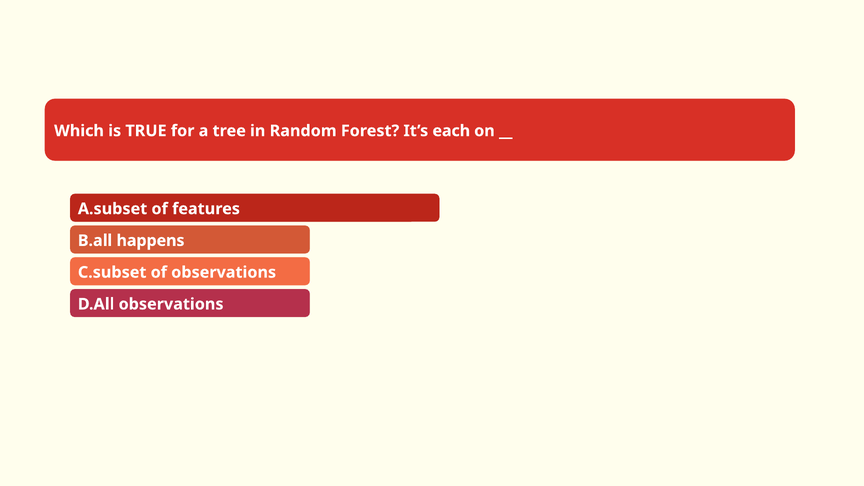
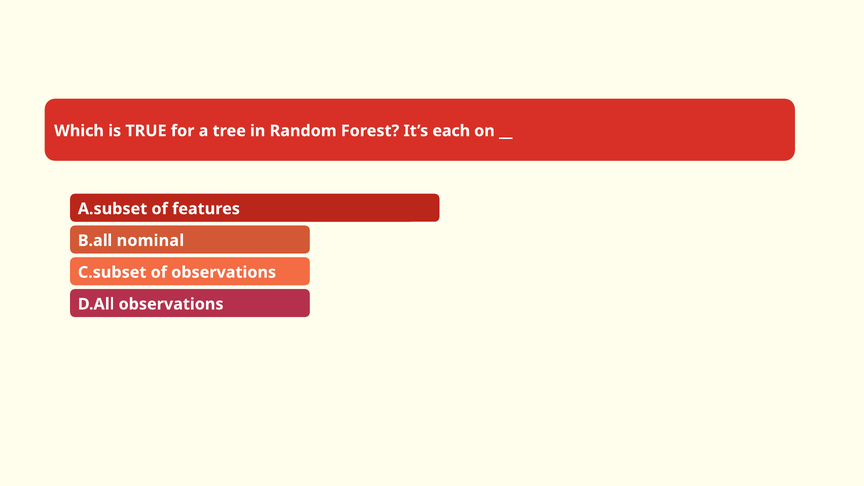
happens: happens -> nominal
